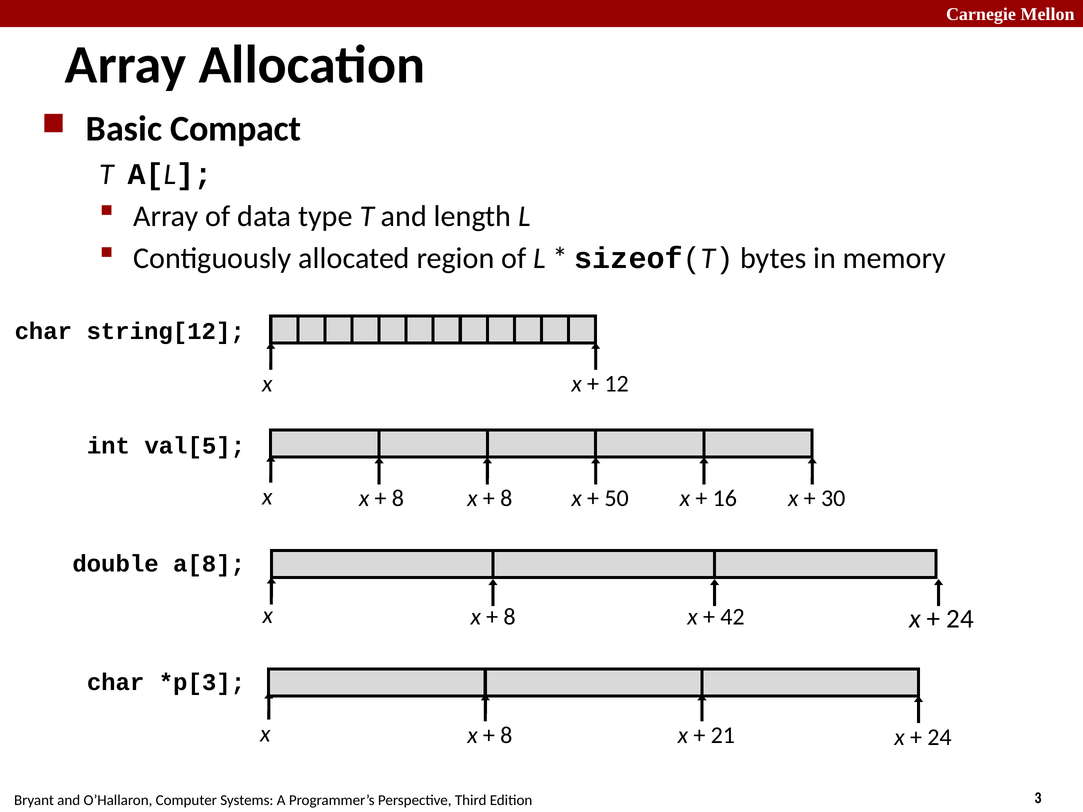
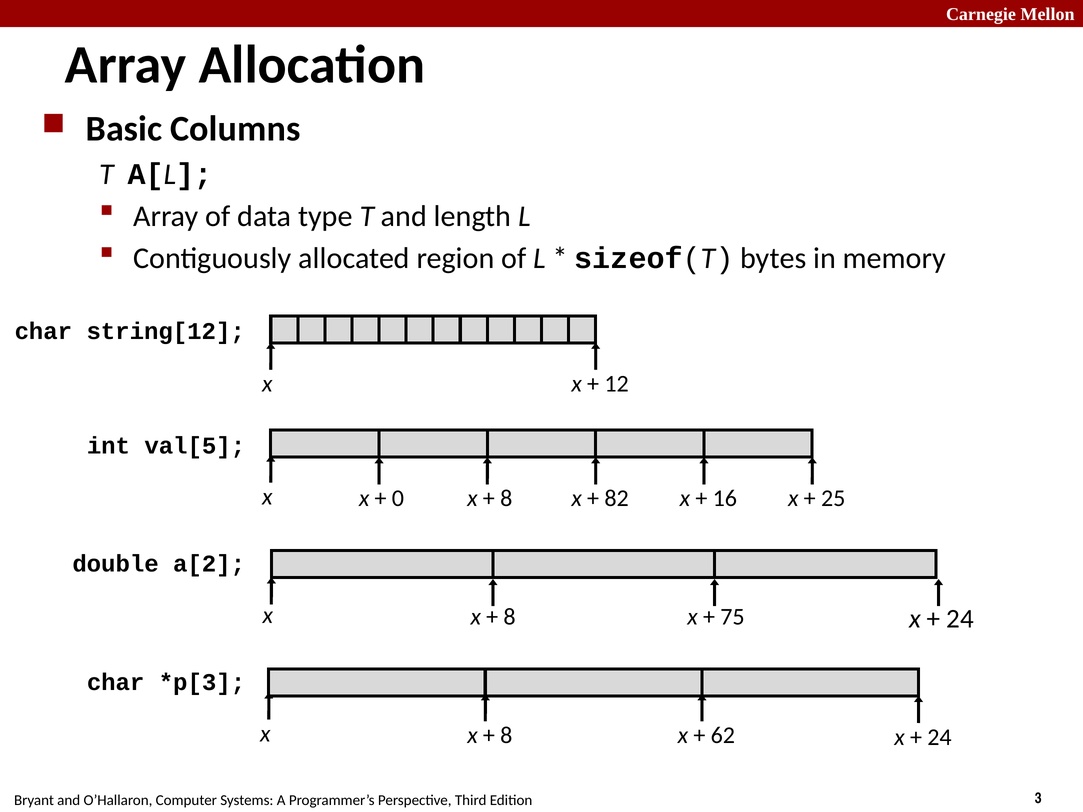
Compact: Compact -> Columns
8 at (398, 499): 8 -> 0
50: 50 -> 82
30: 30 -> 25
a[8: a[8 -> a[2
42: 42 -> 75
21: 21 -> 62
